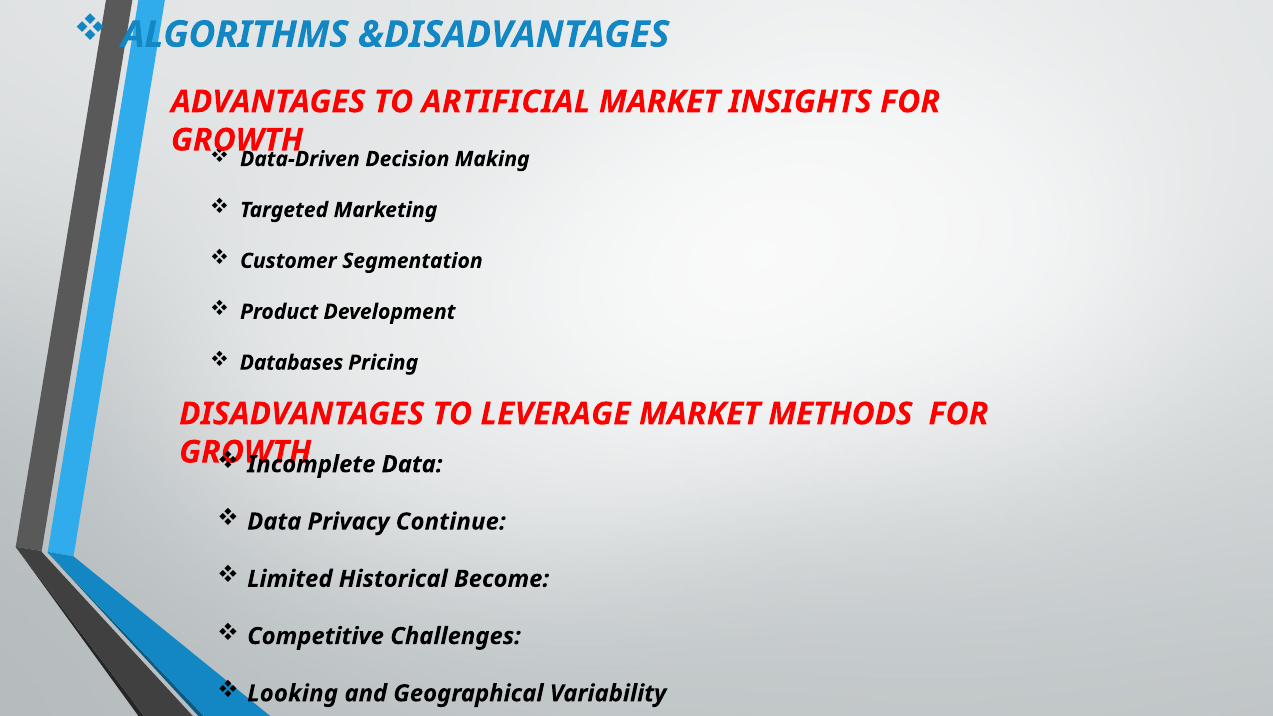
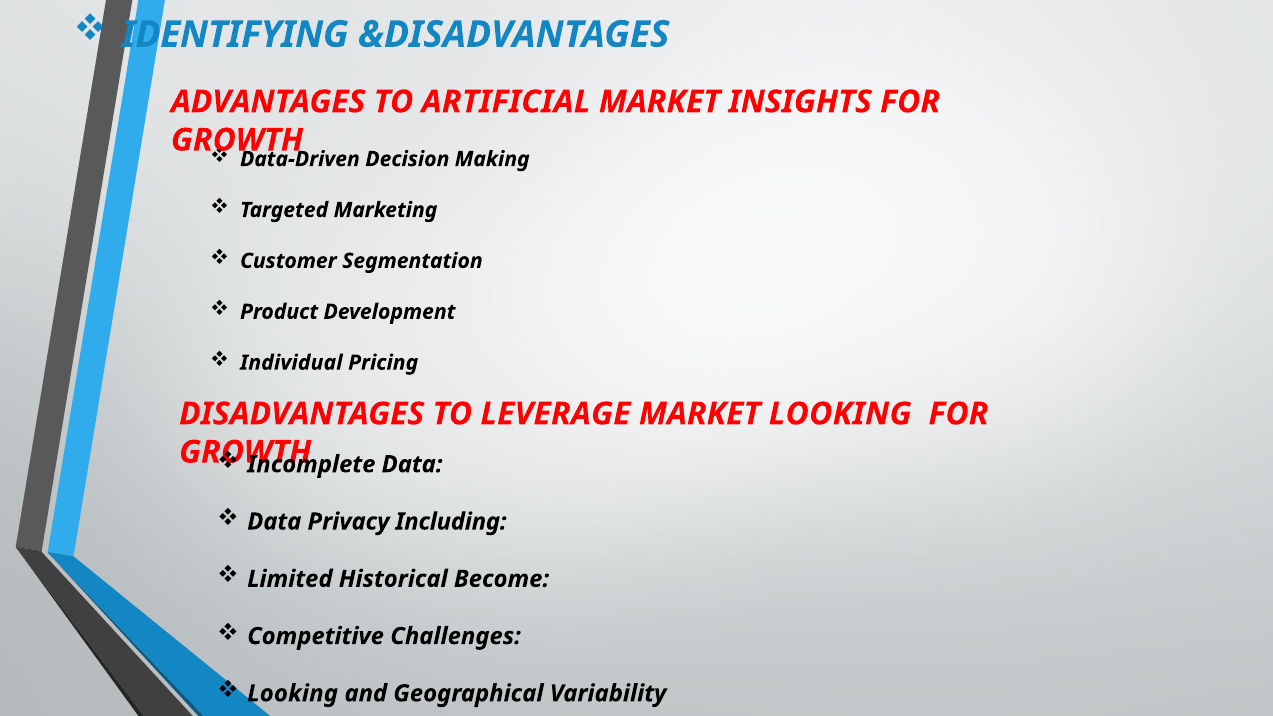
ALGORITHMS: ALGORITHMS -> IDENTIFYING
Databases: Databases -> Individual
MARKET METHODS: METHODS -> LOOKING
Continue: Continue -> Including
